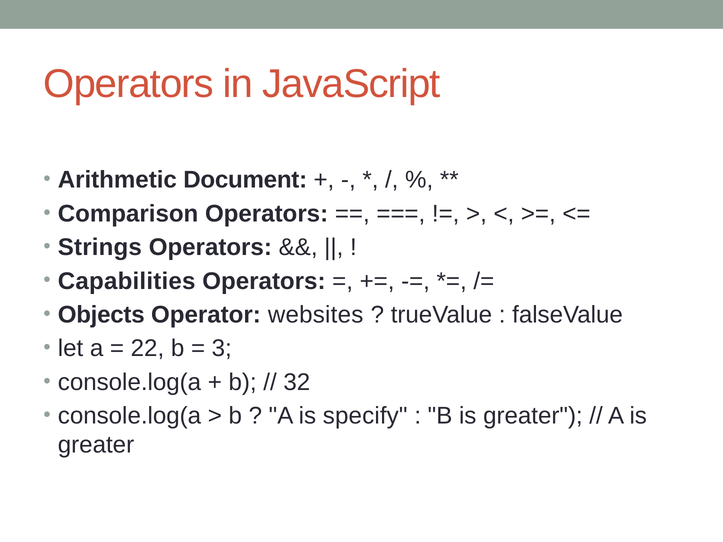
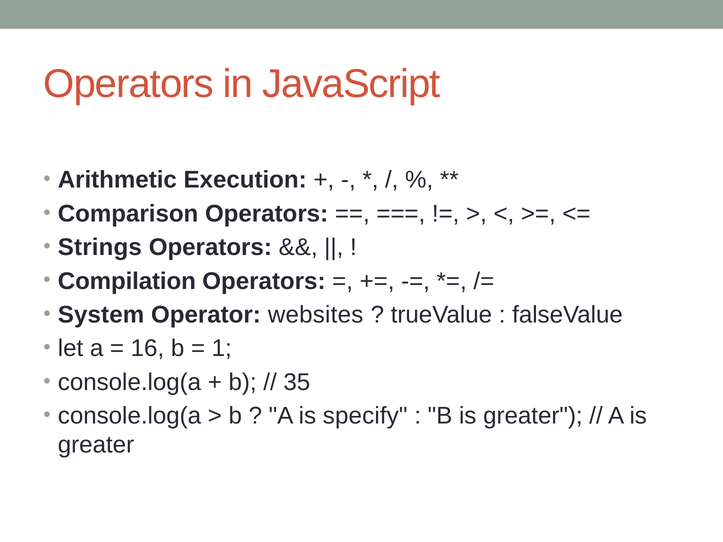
Document: Document -> Execution
Capabilities: Capabilities -> Compilation
Objects: Objects -> System
22: 22 -> 16
3: 3 -> 1
32: 32 -> 35
